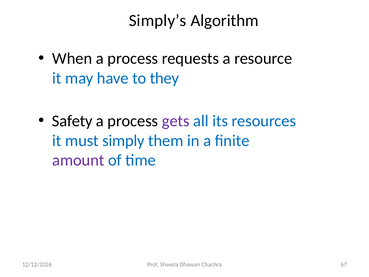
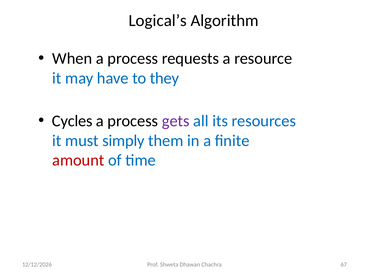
Simply’s: Simply’s -> Logical’s
Safety: Safety -> Cycles
amount colour: purple -> red
